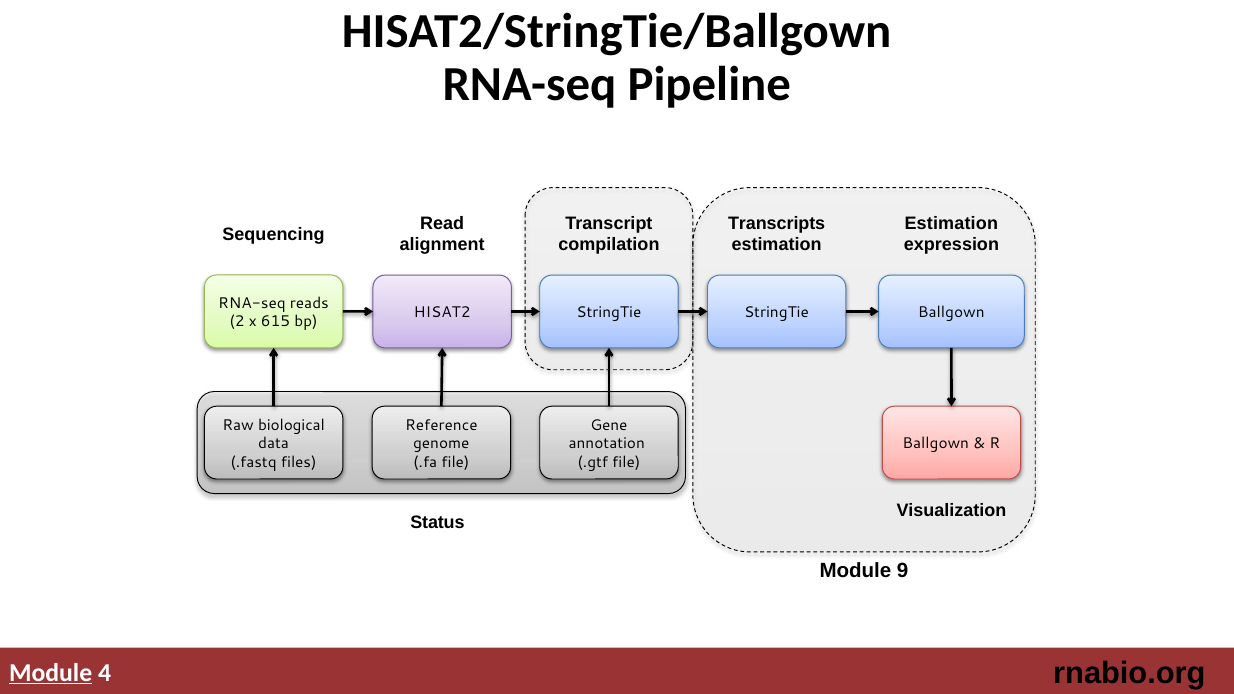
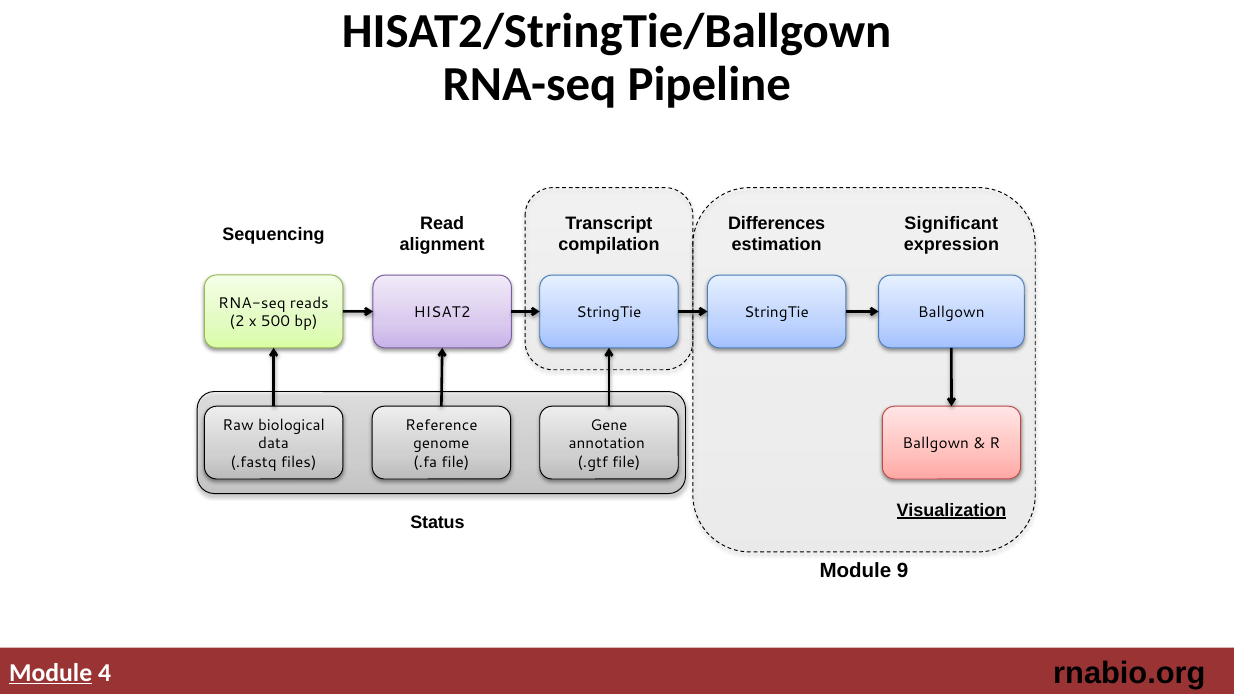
Transcripts: Transcripts -> Differences
Estimation at (951, 223): Estimation -> Significant
615: 615 -> 500
Visualization underline: none -> present
